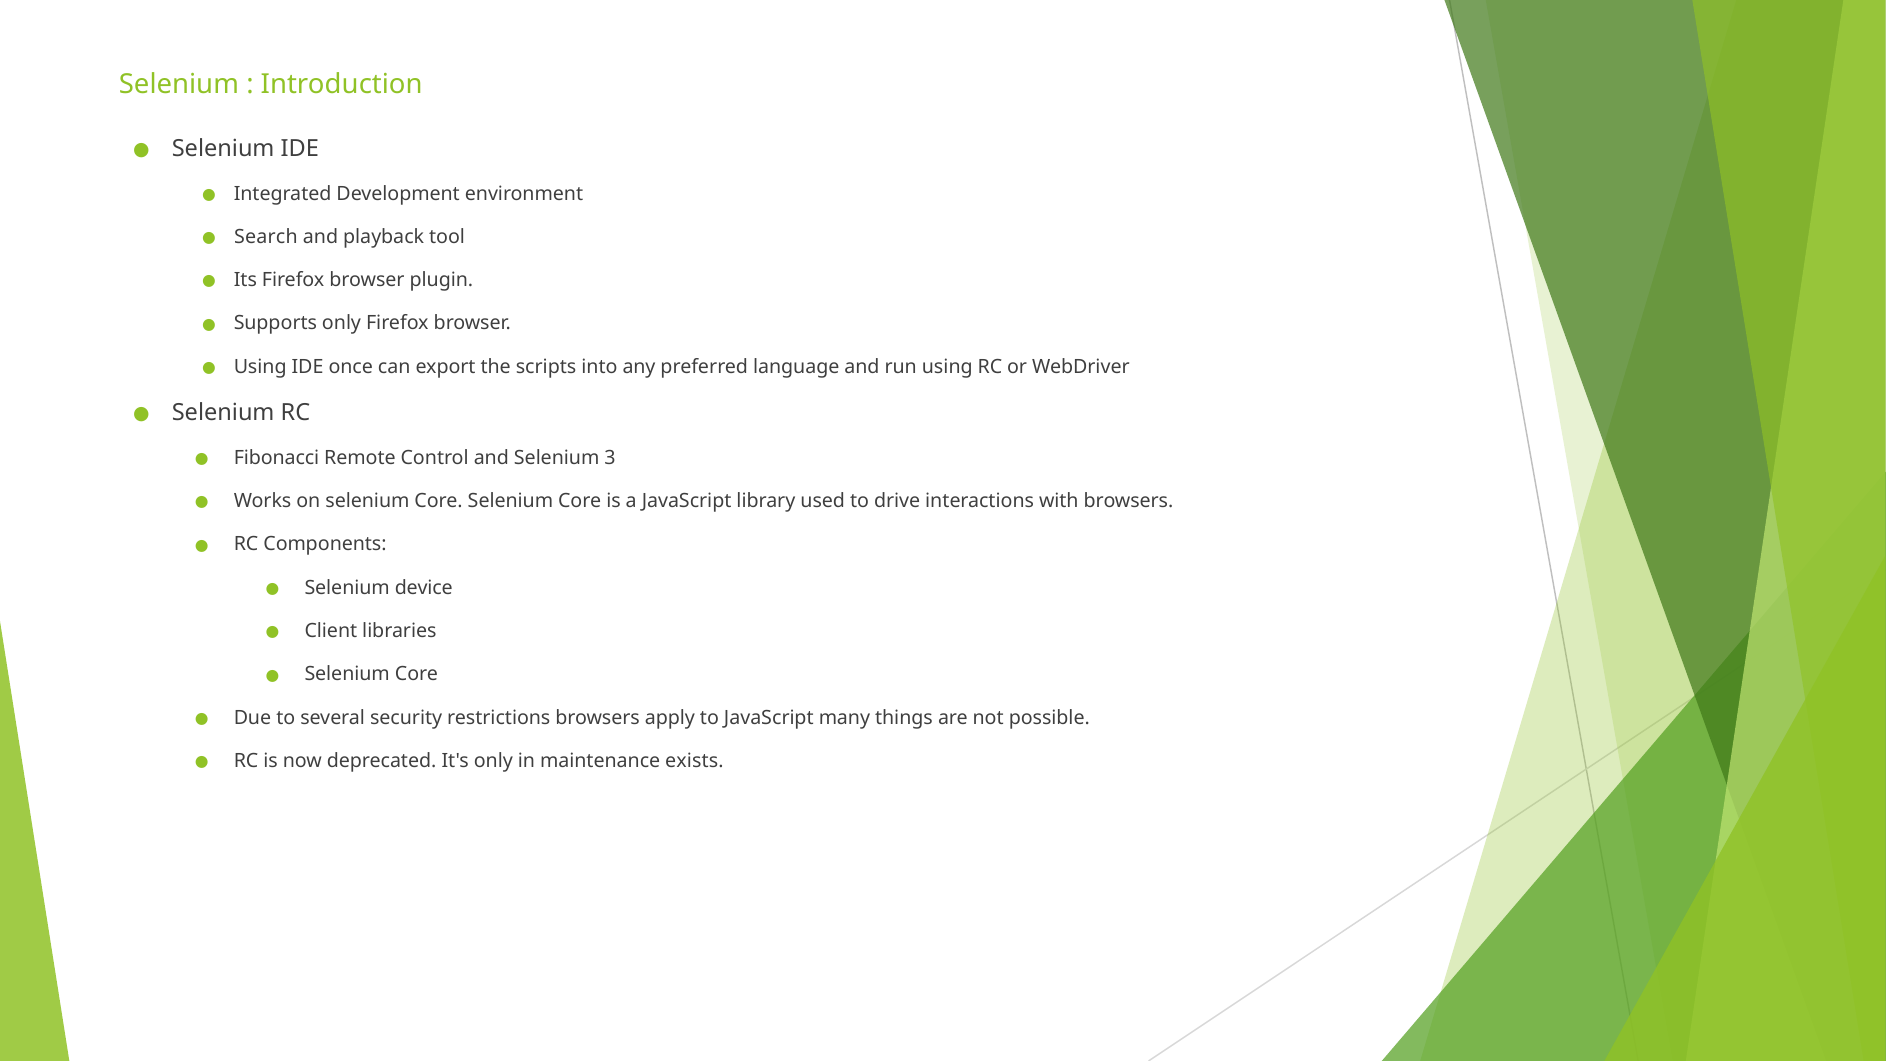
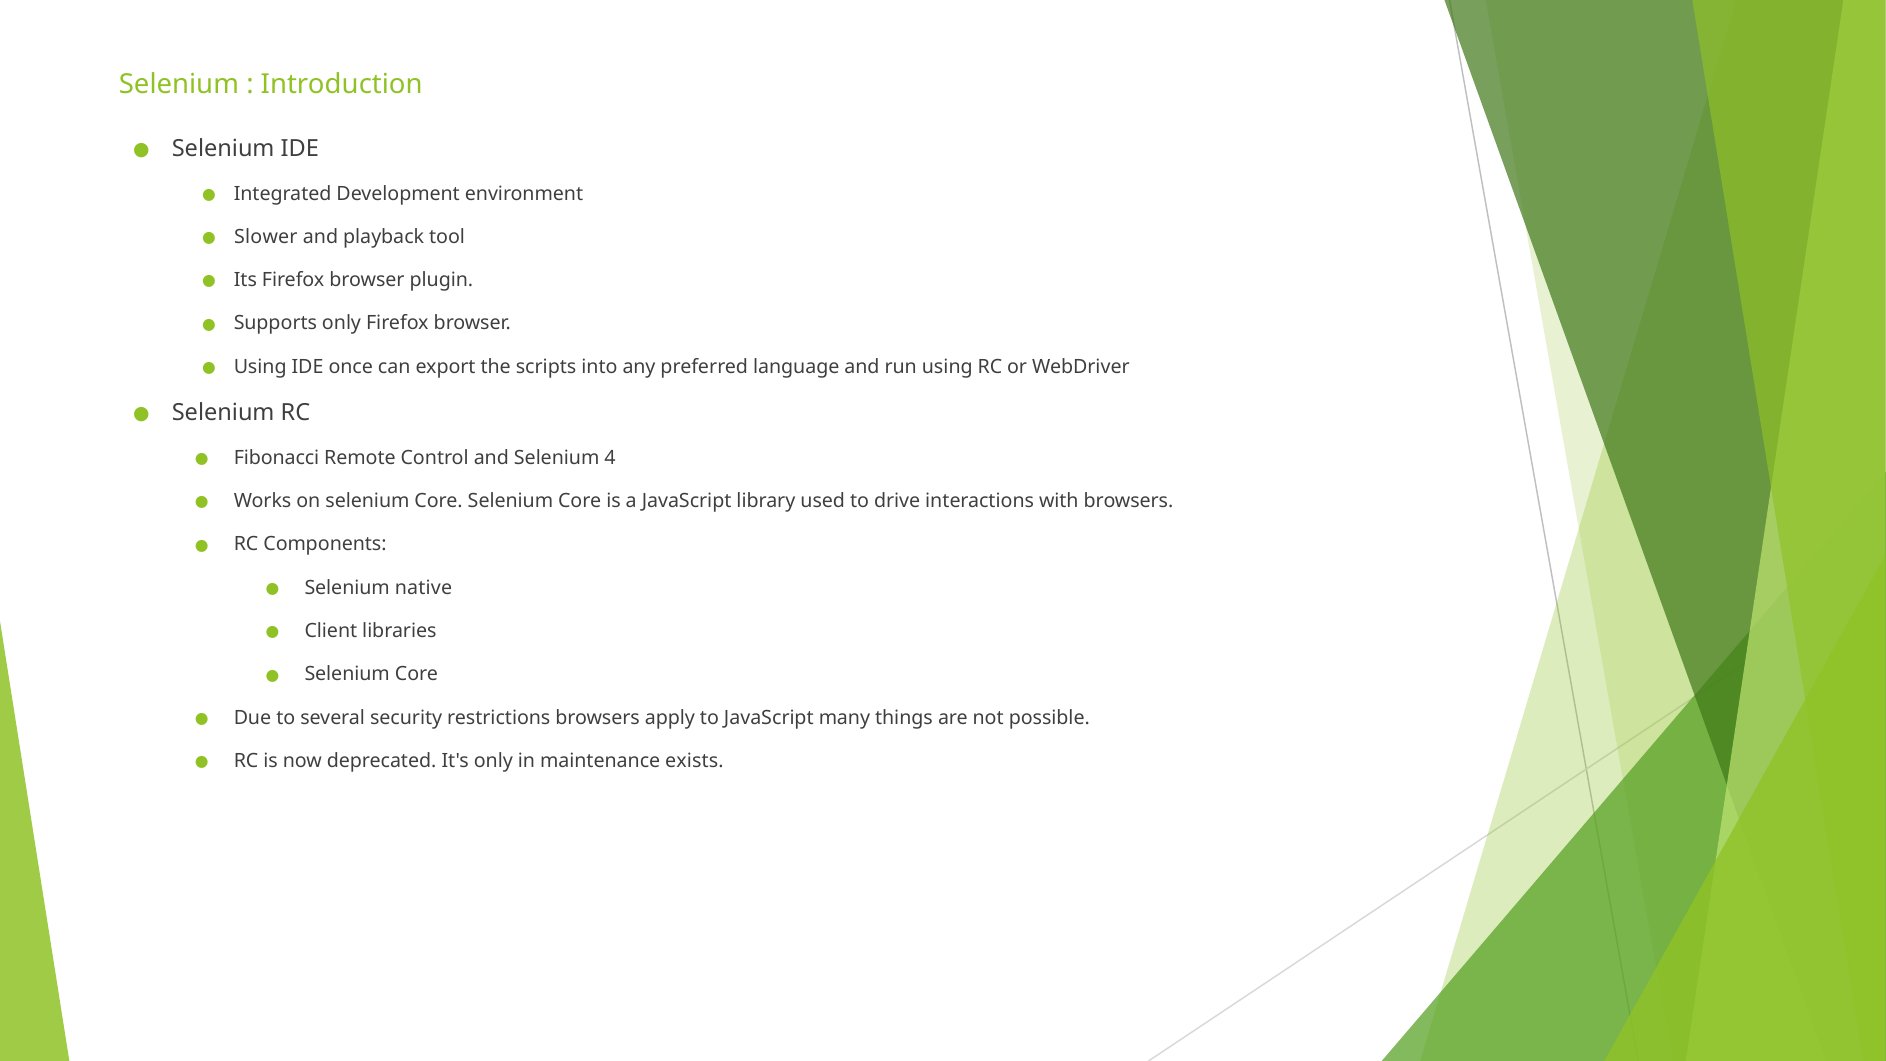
Search: Search -> Slower
3: 3 -> 4
device: device -> native
